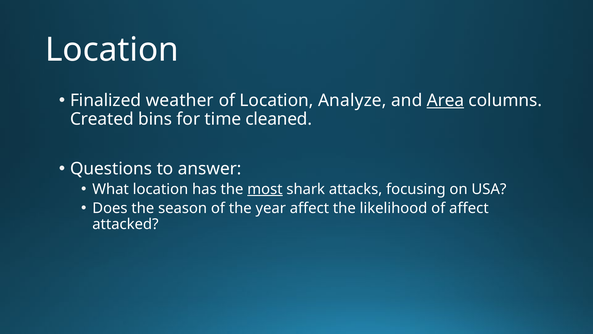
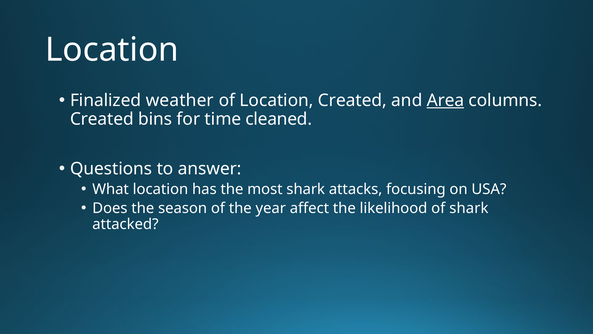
Location Analyze: Analyze -> Created
most underline: present -> none
of affect: affect -> shark
